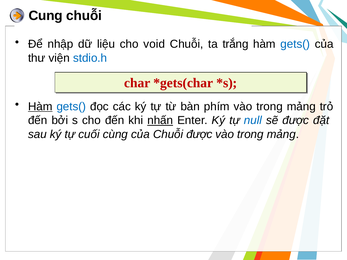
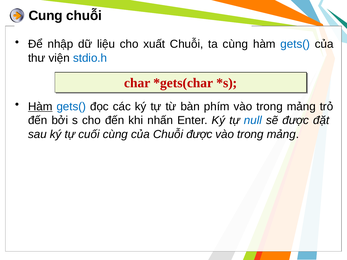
void: void -> xuất
ta trắng: trắng -> cùng
nhấn underline: present -> none
